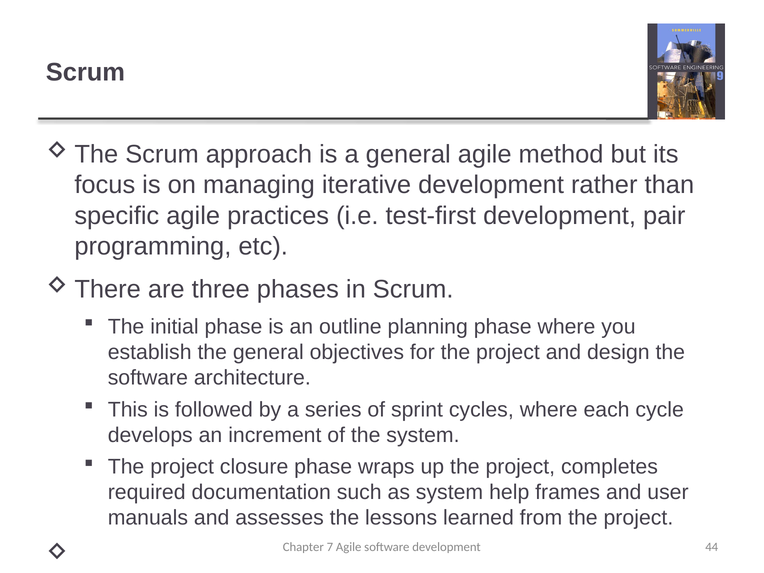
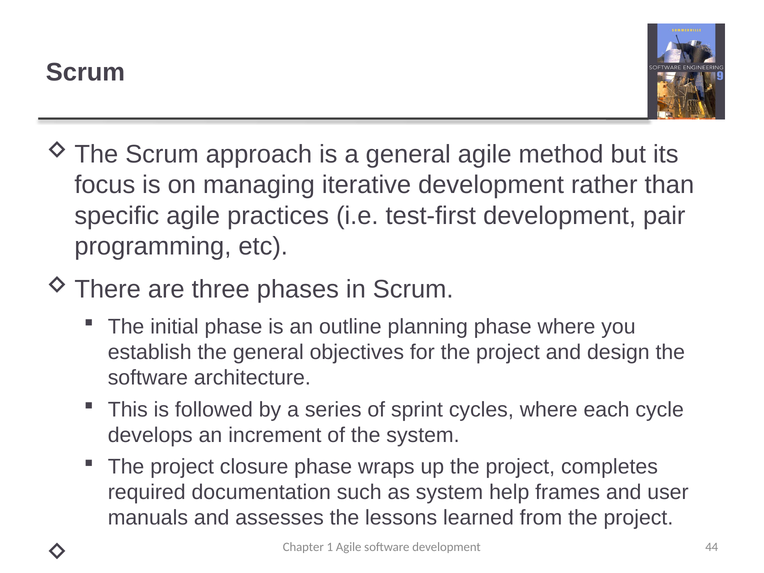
7: 7 -> 1
